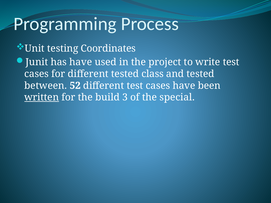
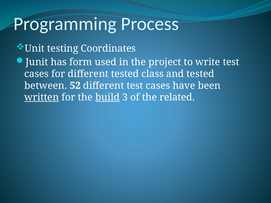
has have: have -> form
build underline: none -> present
special: special -> related
